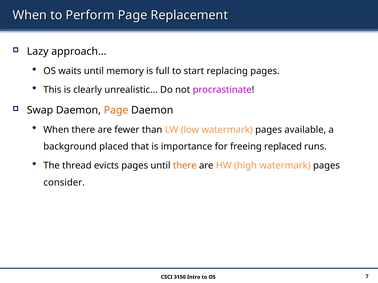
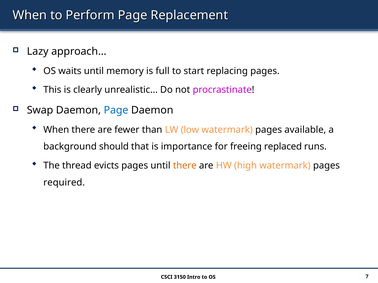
Page at (116, 110) colour: orange -> blue
placed: placed -> should
consider: consider -> required
